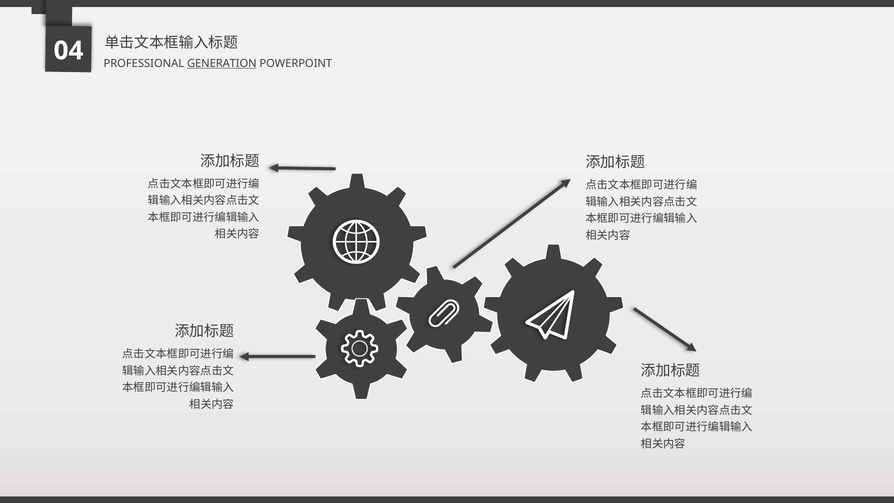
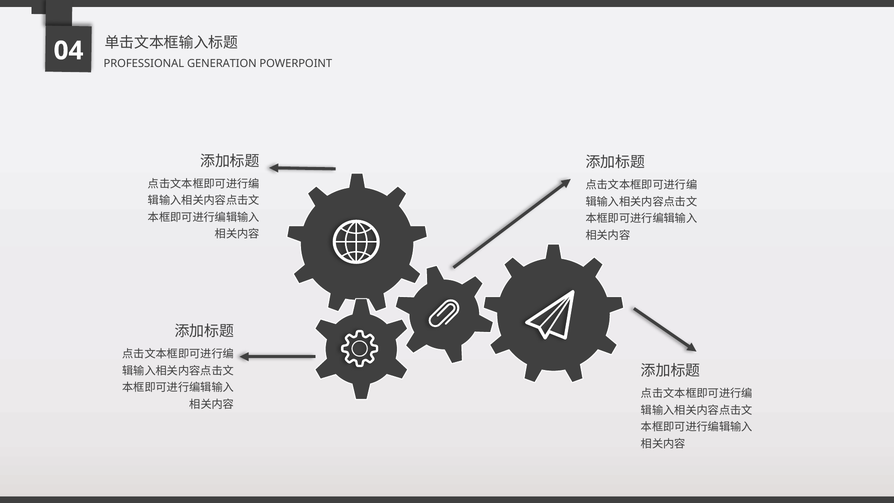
GENERATION underline: present -> none
